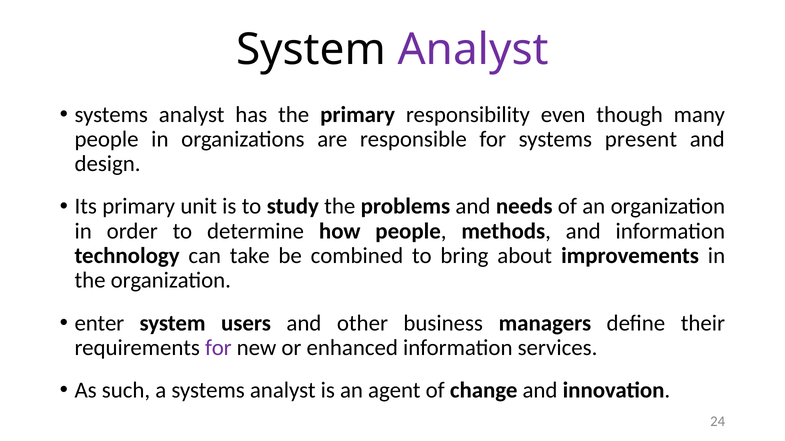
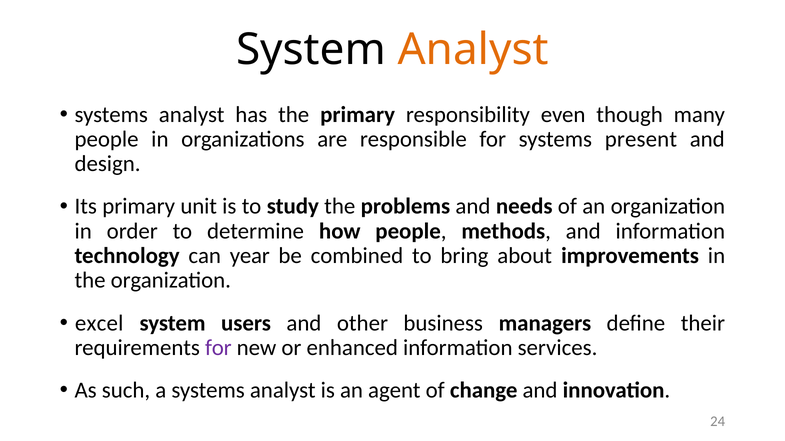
Analyst at (473, 50) colour: purple -> orange
take: take -> year
enter: enter -> excel
